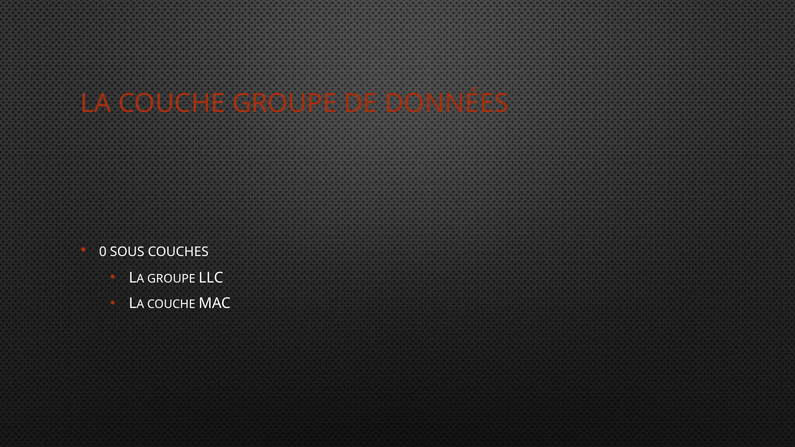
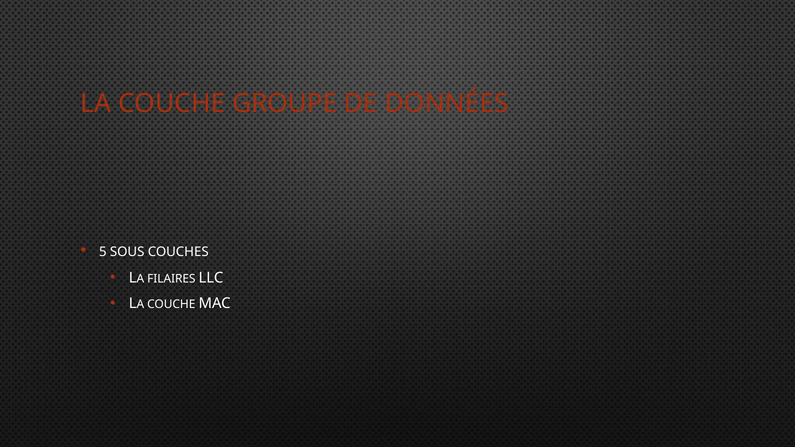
0: 0 -> 5
GROUPE at (171, 279): GROUPE -> FILAIRES
